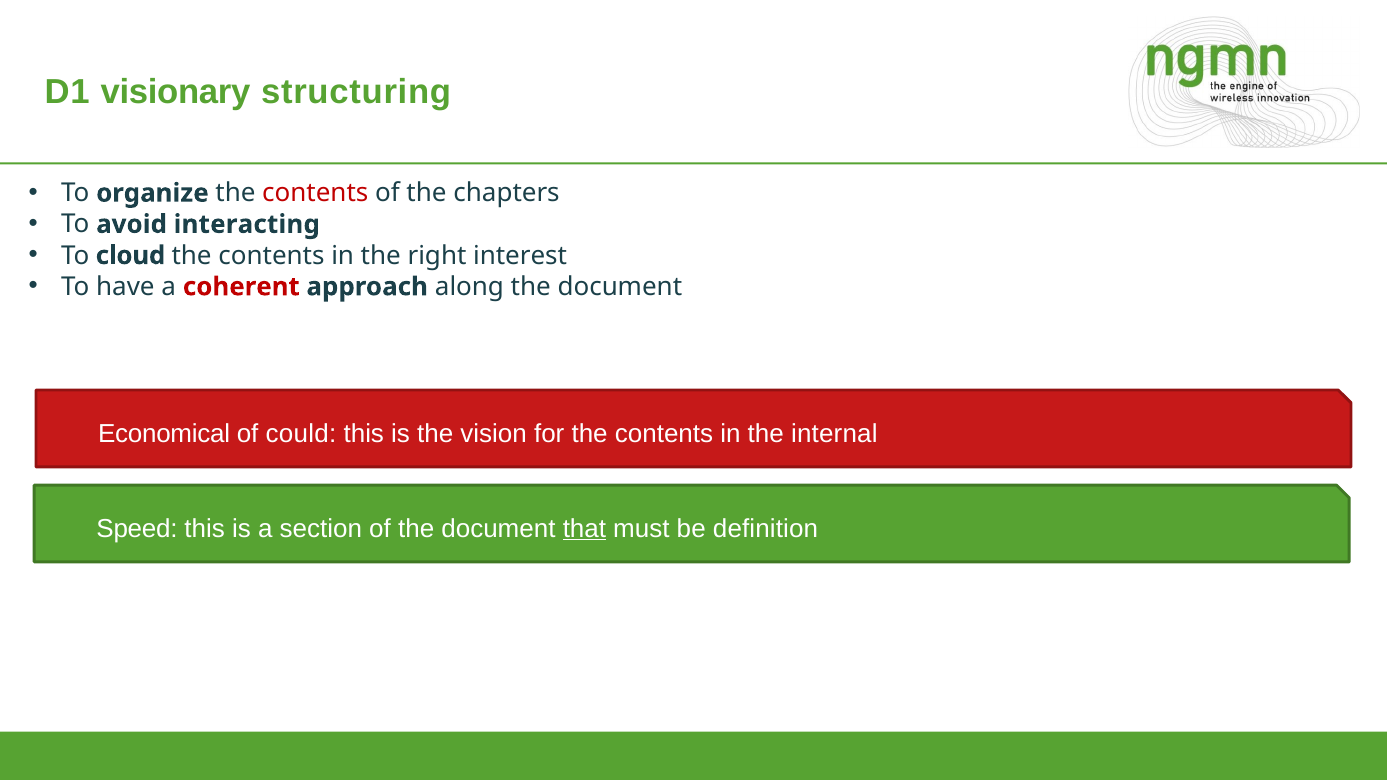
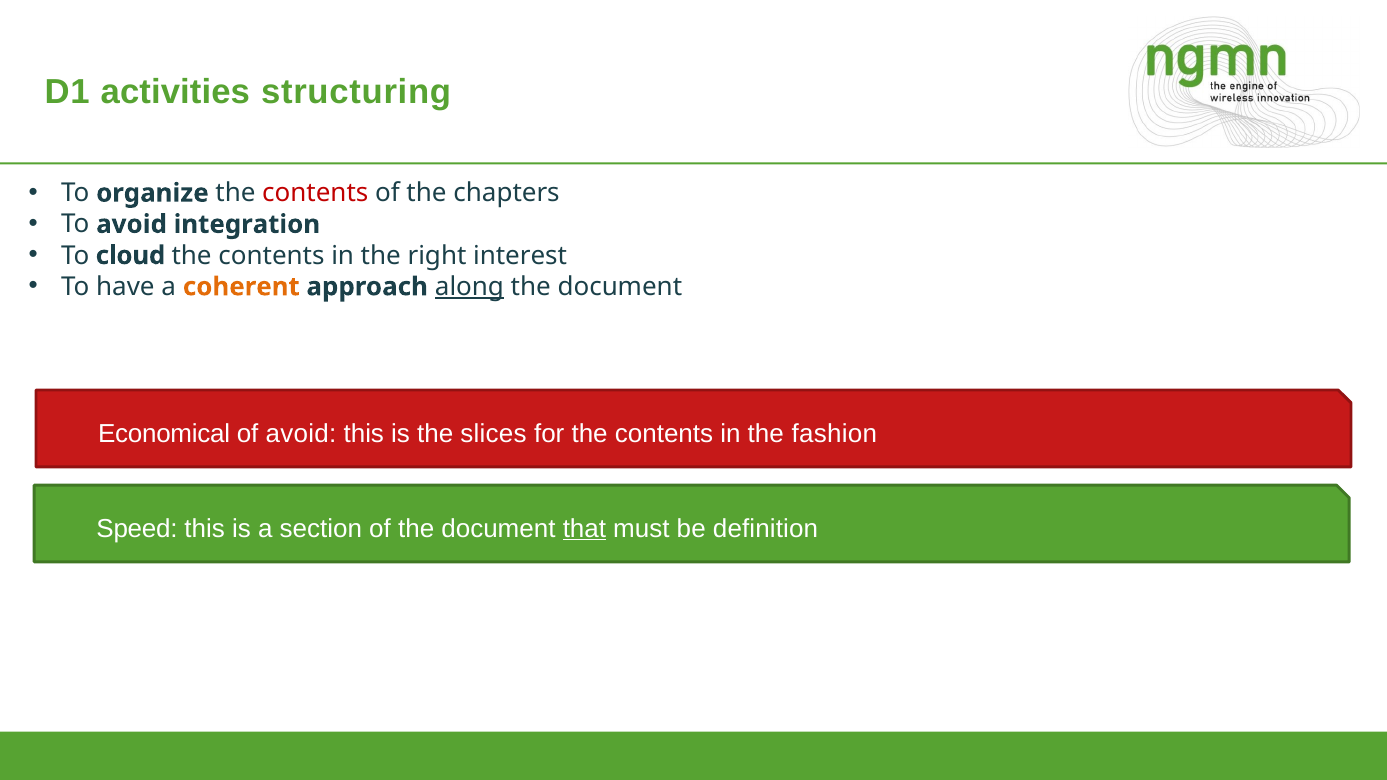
visionary: visionary -> activities
interacting: interacting -> integration
coherent colour: red -> orange
along underline: none -> present
of could: could -> avoid
vision: vision -> slices
internal: internal -> fashion
